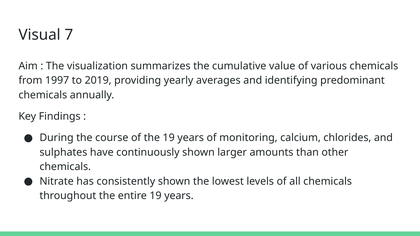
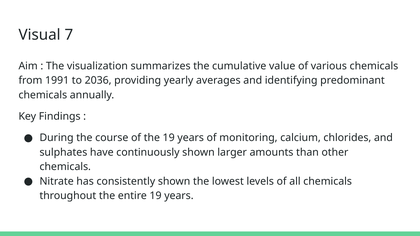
1997: 1997 -> 1991
2019: 2019 -> 2036
